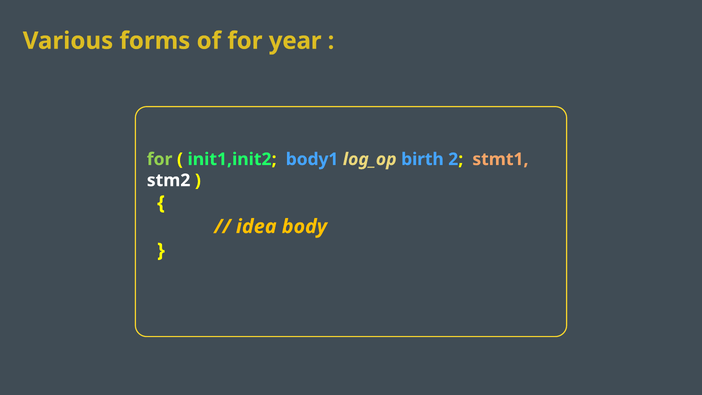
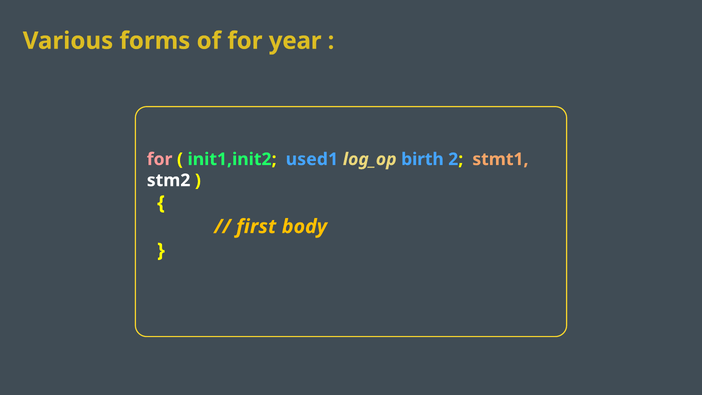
for at (160, 159) colour: light green -> pink
body1: body1 -> used1
idea: idea -> first
